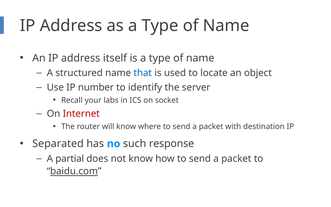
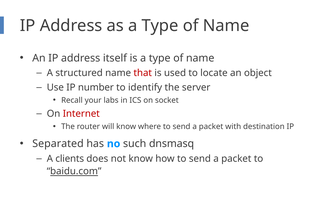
that colour: blue -> red
response: response -> dnsmasq
partial: partial -> clients
